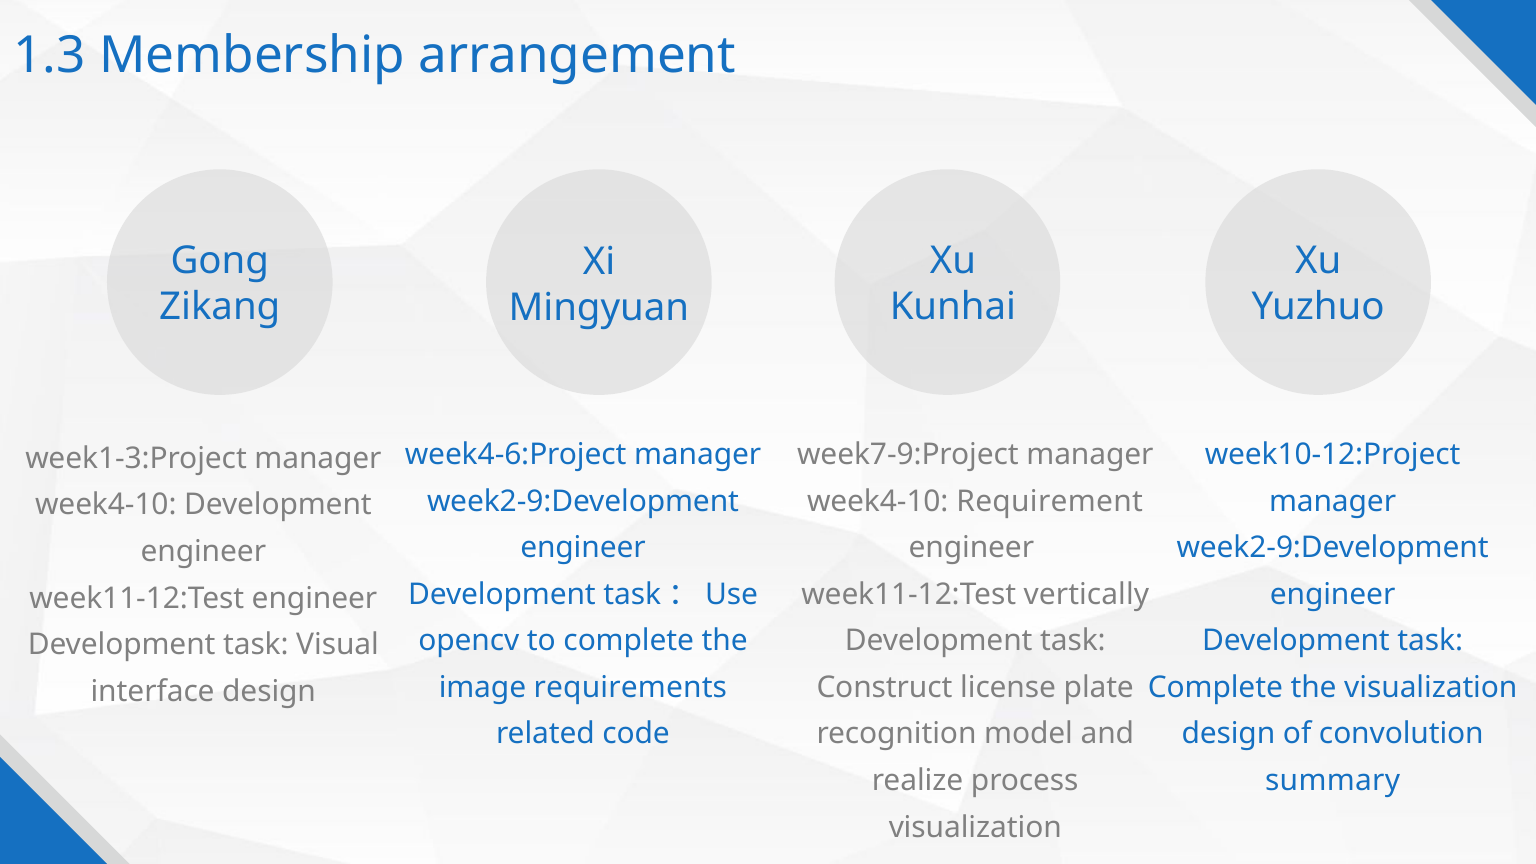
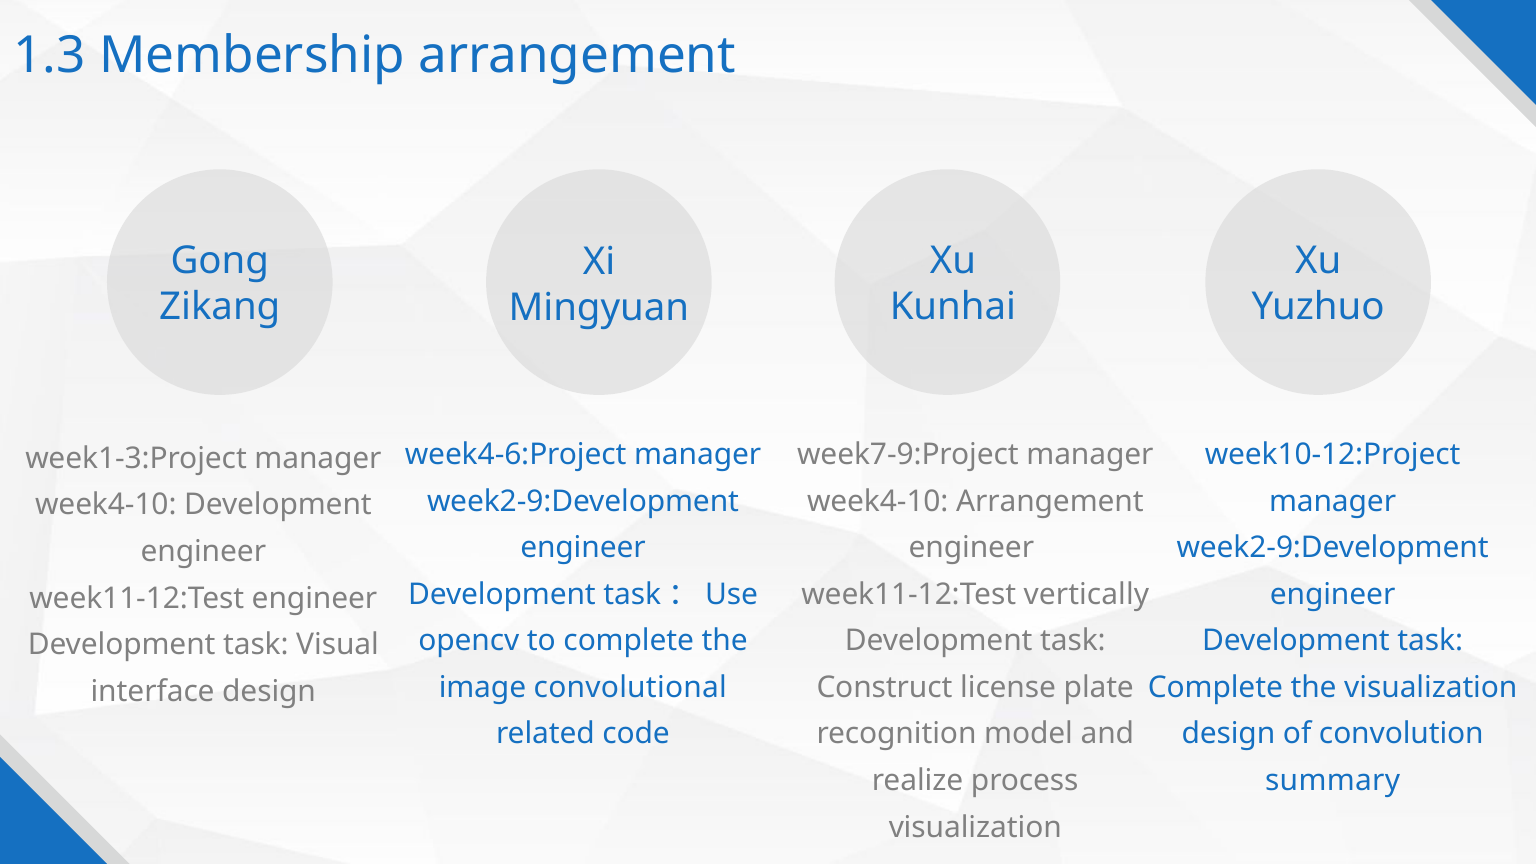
week4-10 Requirement: Requirement -> Arrangement
requirements: requirements -> convolutional
